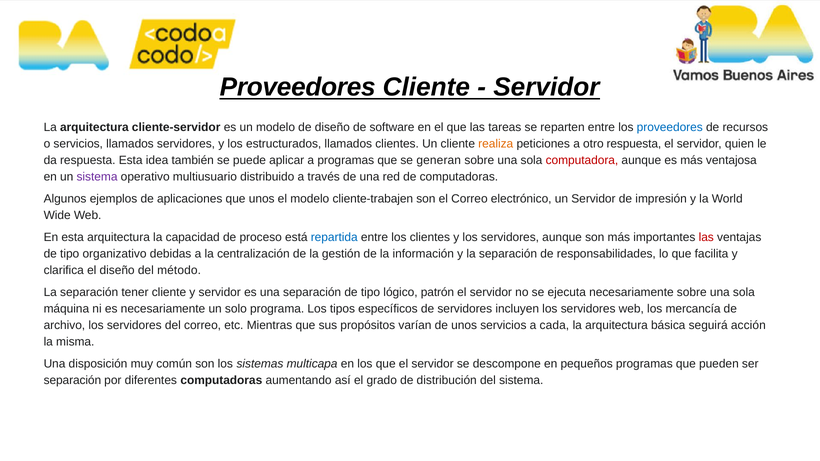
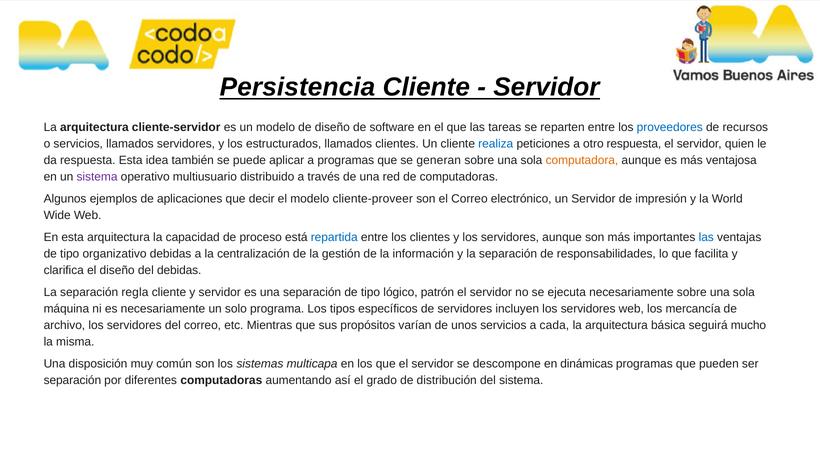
Proveedores at (298, 87): Proveedores -> Persistencia
realiza colour: orange -> blue
computadora colour: red -> orange
que unos: unos -> decir
cliente-trabajen: cliente-trabajen -> cliente-proveer
las at (706, 238) colour: red -> blue
del método: método -> debidas
tener: tener -> regla
acción: acción -> mucho
pequeños: pequeños -> dinámicas
